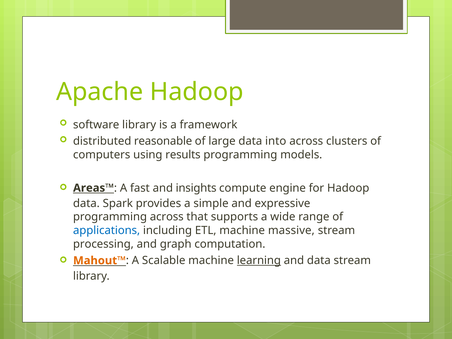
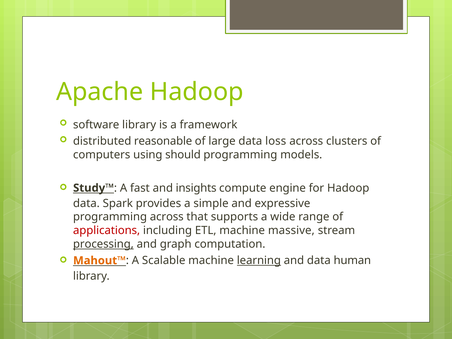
into: into -> loss
results: results -> should
Areas™: Areas™ -> Study™
applications colour: blue -> red
processing underline: none -> present
data stream: stream -> human
